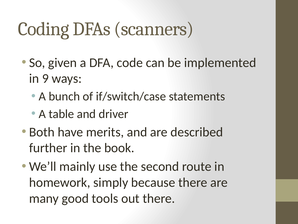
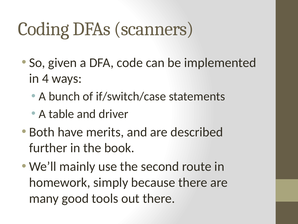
9: 9 -> 4
